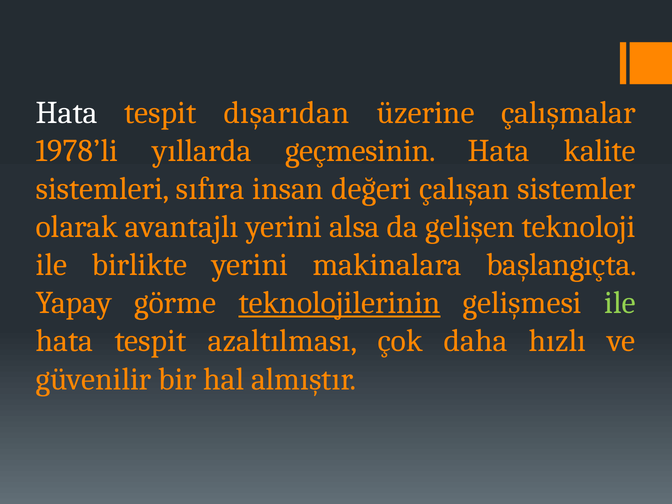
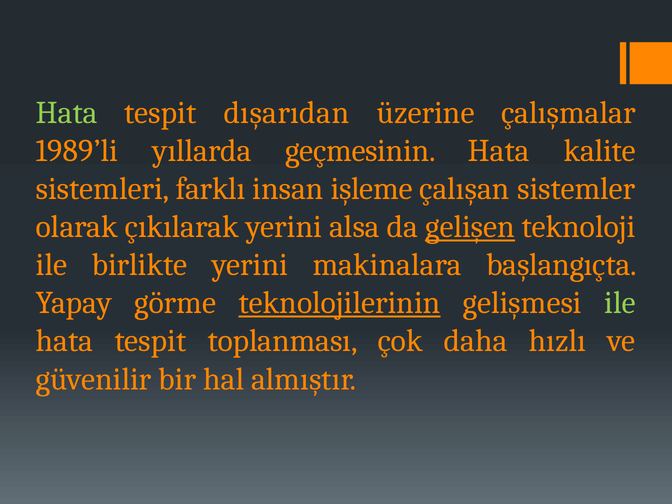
Hata at (67, 113) colour: white -> light green
1978’li: 1978’li -> 1989’li
sıfıra: sıfıra -> farklı
değeri: değeri -> işleme
avantajlı: avantajlı -> çıkılarak
gelişen underline: none -> present
azaltılması: azaltılması -> toplanması
